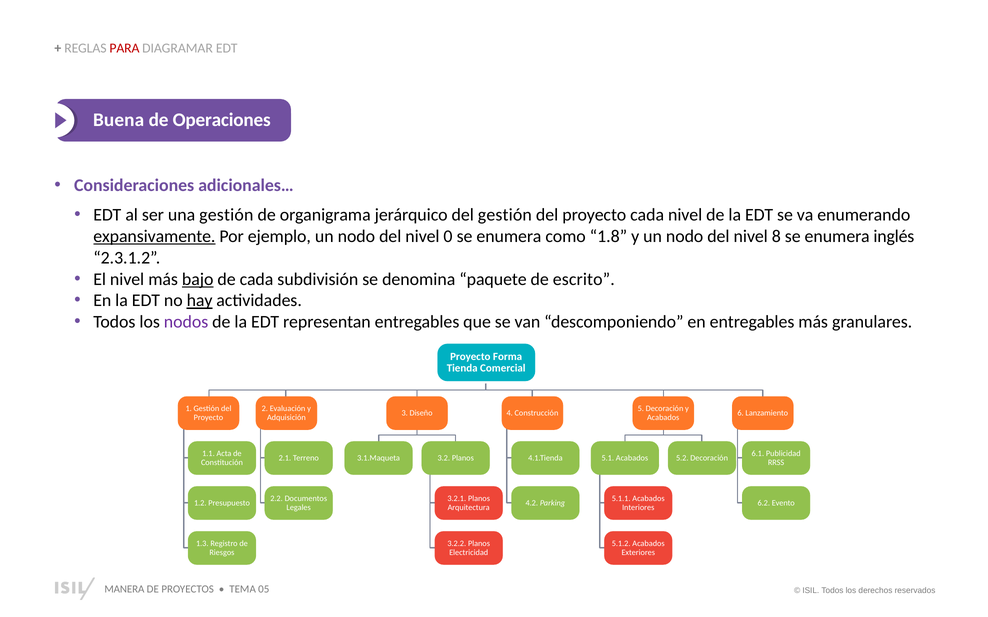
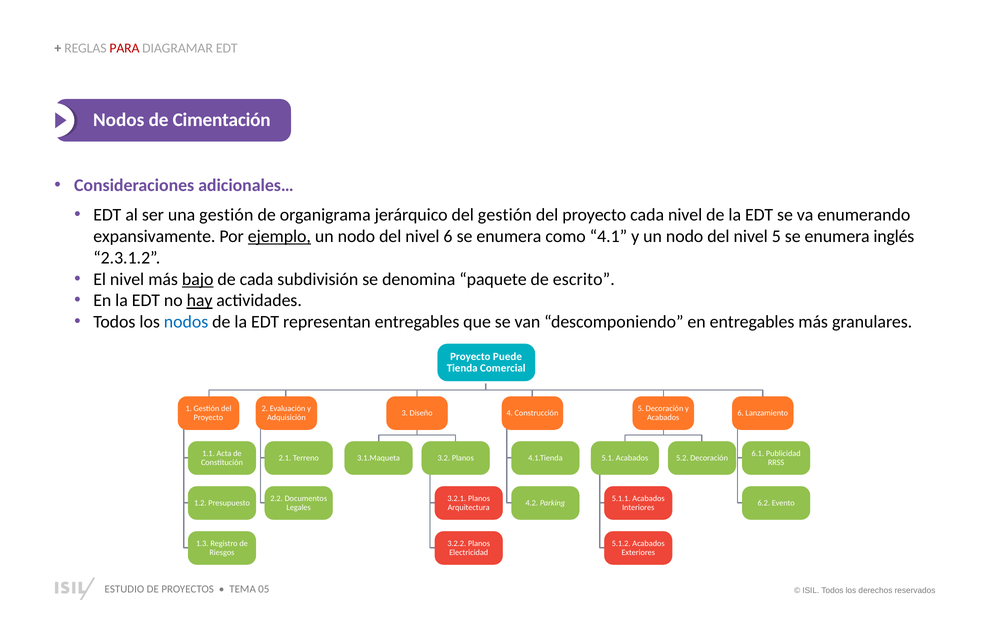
Buena at (119, 120): Buena -> Nodos
Operaciones: Operaciones -> Cimentación
expansivamente underline: present -> none
ejemplo underline: none -> present
nivel 0: 0 -> 6
1.8: 1.8 -> 4.1
nivel 8: 8 -> 5
nodos at (186, 322) colour: purple -> blue
Forma: Forma -> Puede
MANERA: MANERA -> ESTUDIO
